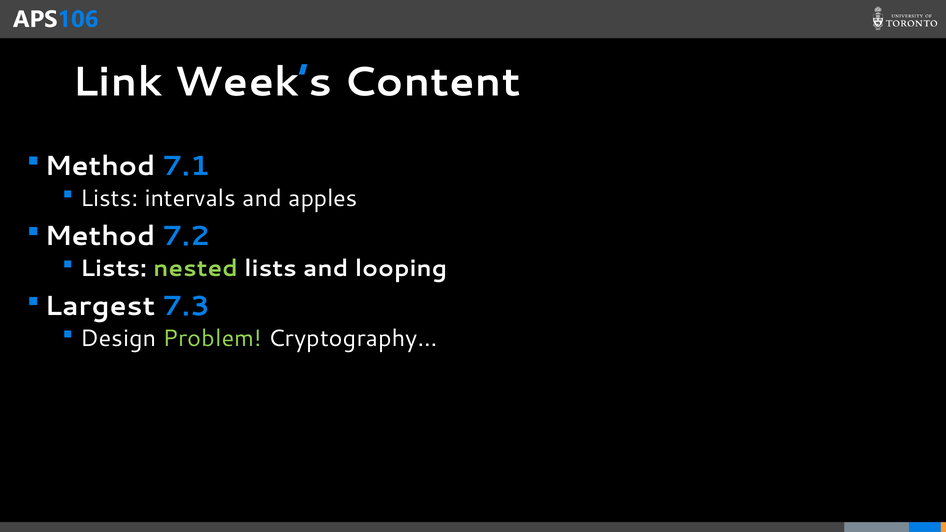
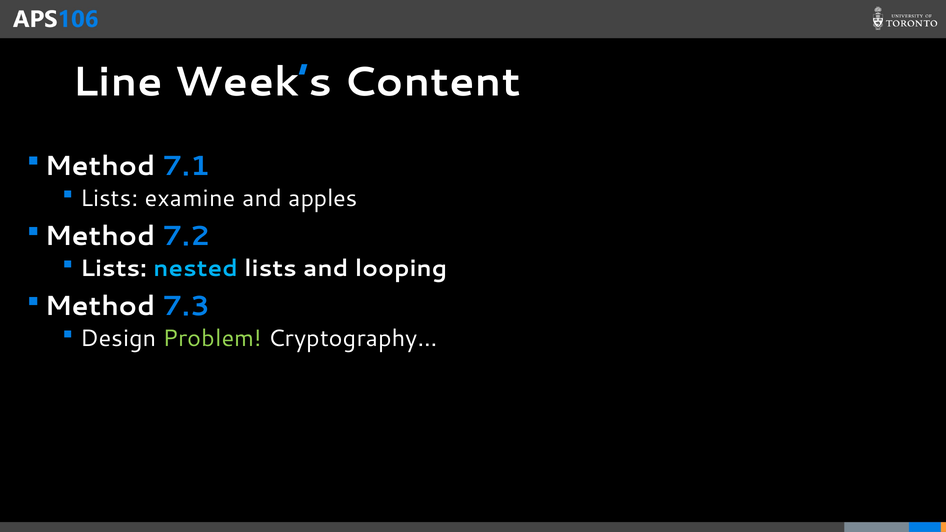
Link: Link -> Line
intervals: intervals -> examine
nested colour: light green -> light blue
Largest at (100, 306): Largest -> Method
